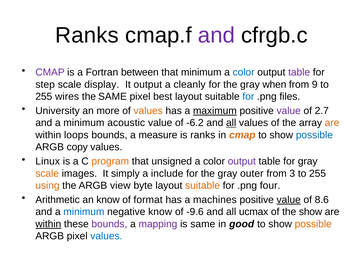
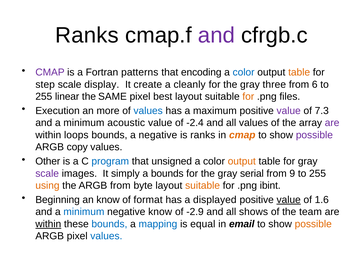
between: between -> patterns
that minimum: minimum -> encoding
table at (299, 72) colour: purple -> orange
It output: output -> create
when: when -> three
9: 9 -> 6
wires: wires -> linear
for at (248, 96) colour: blue -> orange
University: University -> Execution
values at (148, 110) colour: orange -> blue
maximum underline: present -> none
2.7: 2.7 -> 7.3
-6.2: -6.2 -> -2.4
all at (231, 123) underline: present -> none
are at (332, 123) colour: orange -> purple
a measure: measure -> negative
possible at (314, 135) colour: blue -> purple
Linux: Linux -> Other
program colour: orange -> blue
output at (242, 161) colour: purple -> orange
scale at (47, 173) colour: orange -> purple
a include: include -> bounds
outer: outer -> serial
3: 3 -> 9
ARGB view: view -> from
four: four -> ibint
Arithmetic: Arithmetic -> Beginning
machines: machines -> displayed
8.6: 8.6 -> 1.6
-9.6: -9.6 -> -2.9
ucmax: ucmax -> shows
the show: show -> team
bounds at (109, 223) colour: purple -> blue
mapping colour: purple -> blue
is same: same -> equal
good: good -> email
